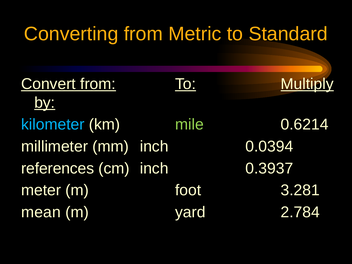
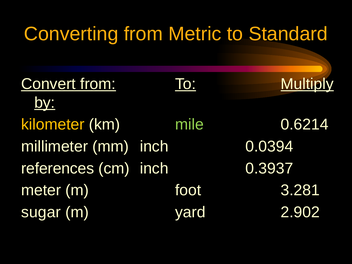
kilometer colour: light blue -> yellow
mean: mean -> sugar
2.784: 2.784 -> 2.902
